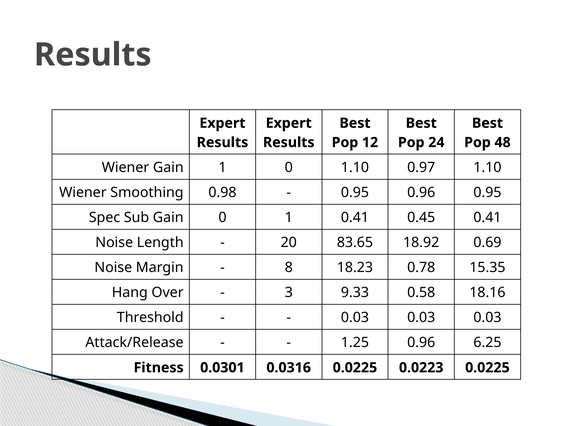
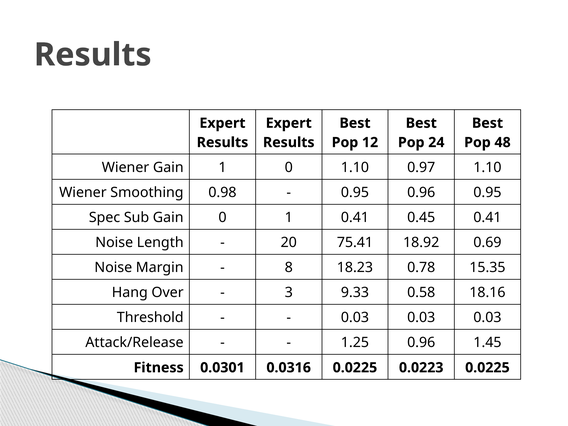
83.65: 83.65 -> 75.41
6.25: 6.25 -> 1.45
